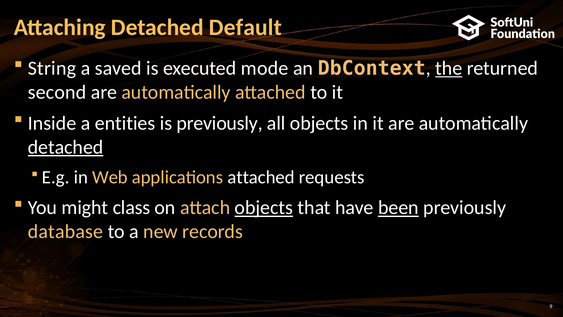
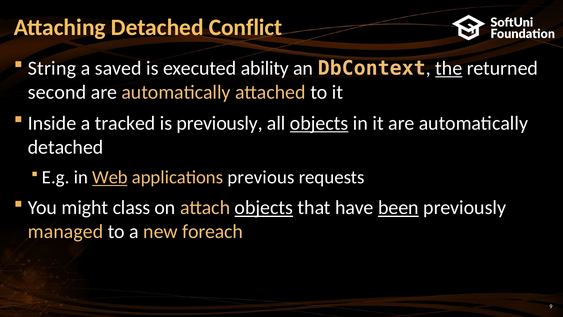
Default: Default -> Conflict
mode: mode -> ability
entities: entities -> tracked
objects at (319, 123) underline: none -> present
detached at (66, 147) underline: present -> none
Web underline: none -> present
applications attached: attached -> previous
database: database -> managed
records: records -> foreach
